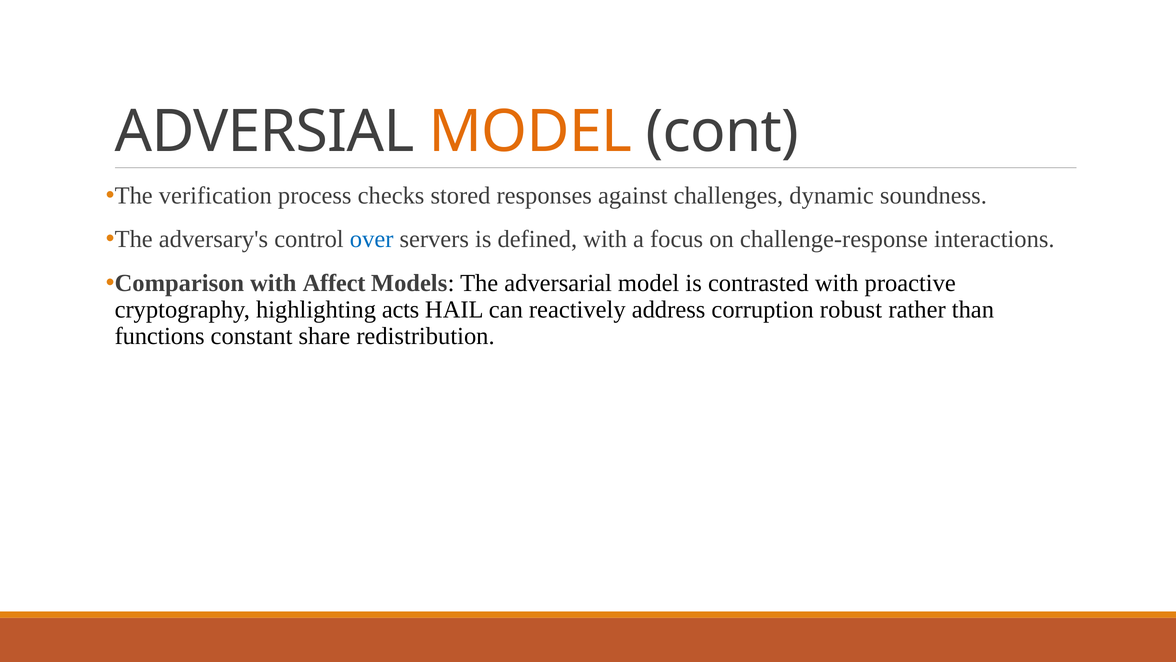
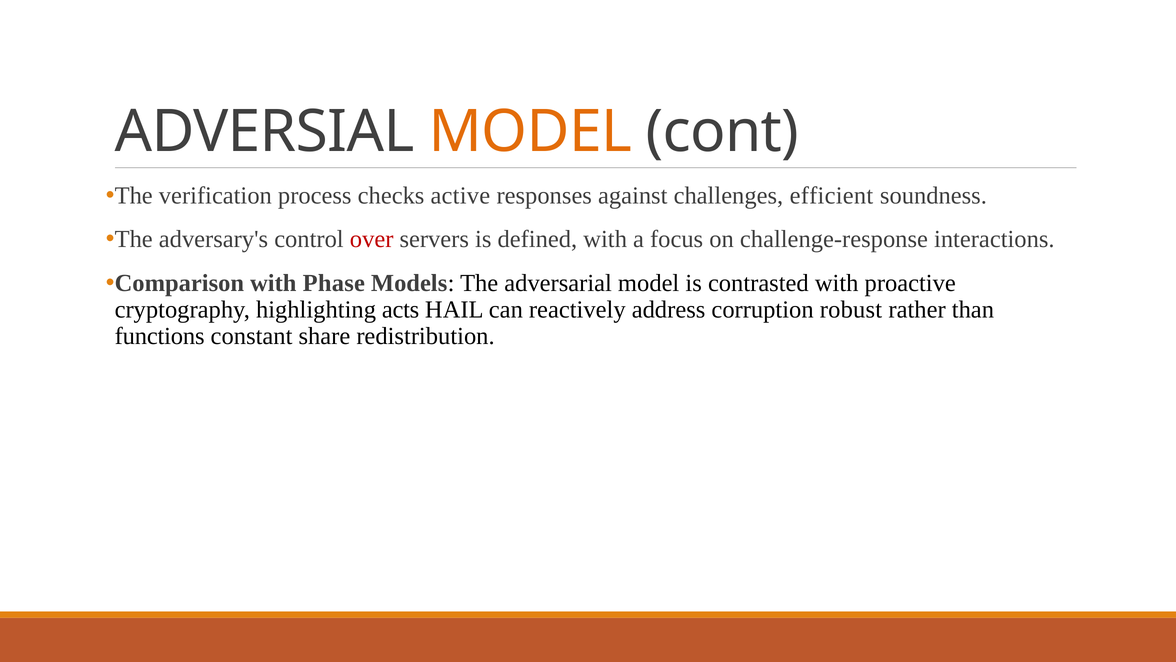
stored: stored -> active
dynamic: dynamic -> efficient
over colour: blue -> red
Affect: Affect -> Phase
